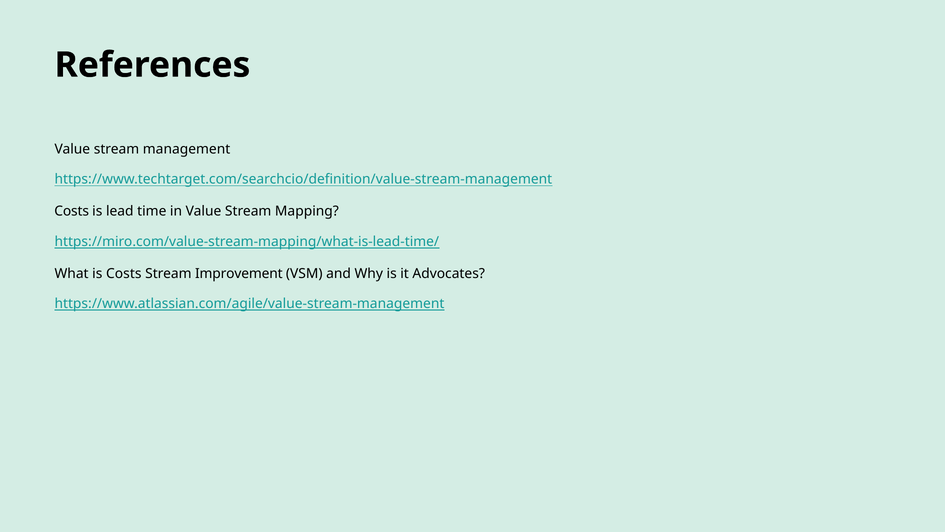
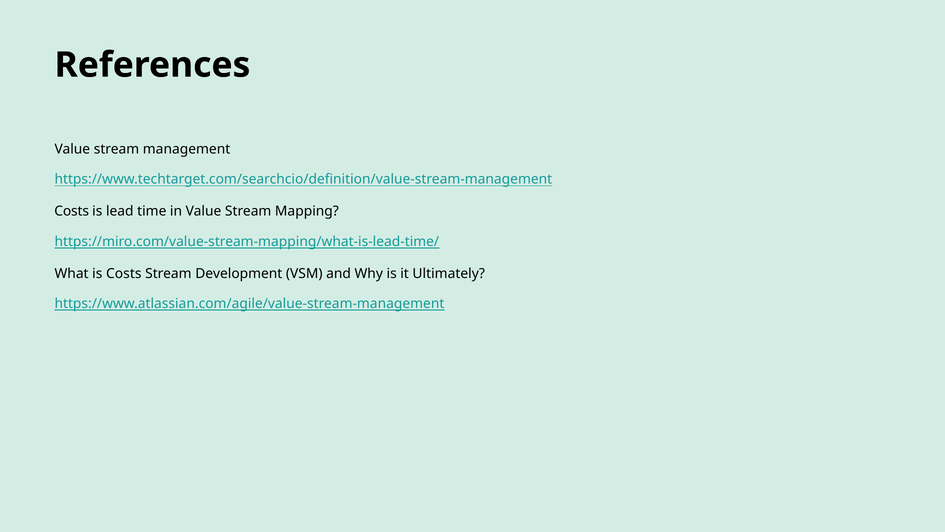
Improvement: Improvement -> Development
Advocates: Advocates -> Ultimately
